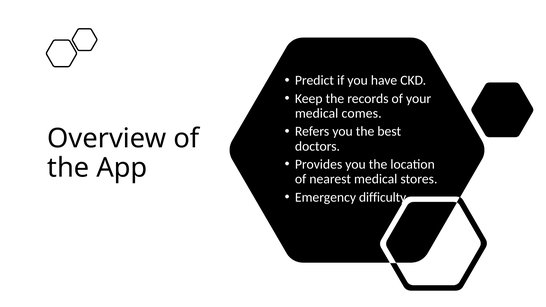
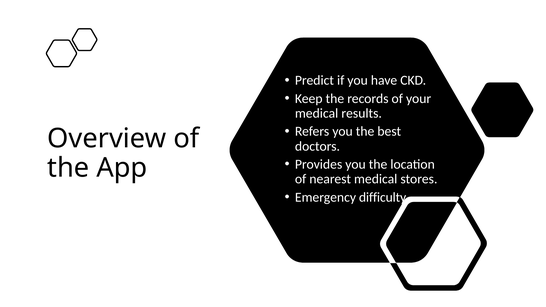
comes: comes -> results
